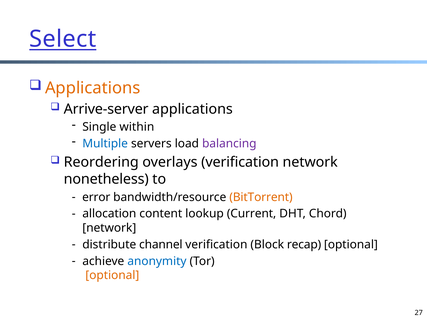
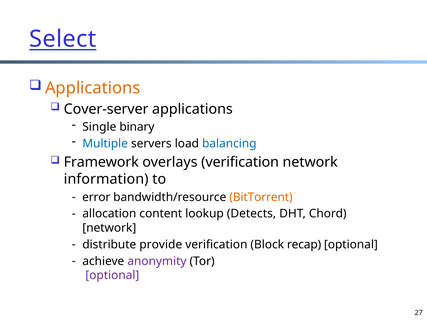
Arrive-server: Arrive-server -> Cover-server
within: within -> binary
balancing colour: purple -> blue
Reordering: Reordering -> Framework
nonetheless: nonetheless -> information
Current: Current -> Detects
channel: channel -> provide
anonymity colour: blue -> purple
optional at (112, 276) colour: orange -> purple
